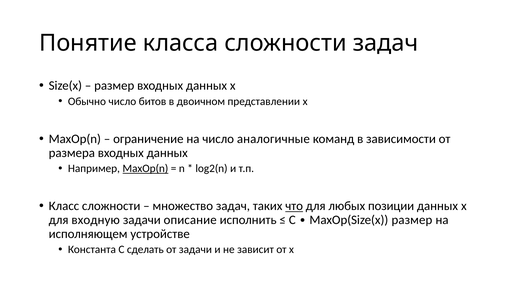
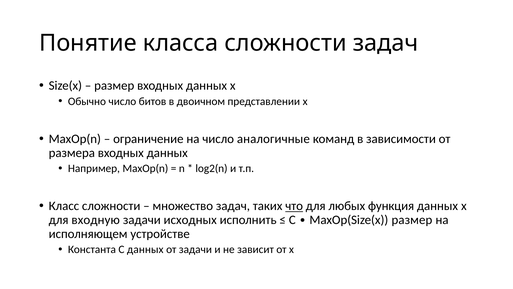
MaxOp(n at (145, 168) underline: present -> none
позиции: позиции -> функция
описание: описание -> исходных
C сделать: сделать -> данных
